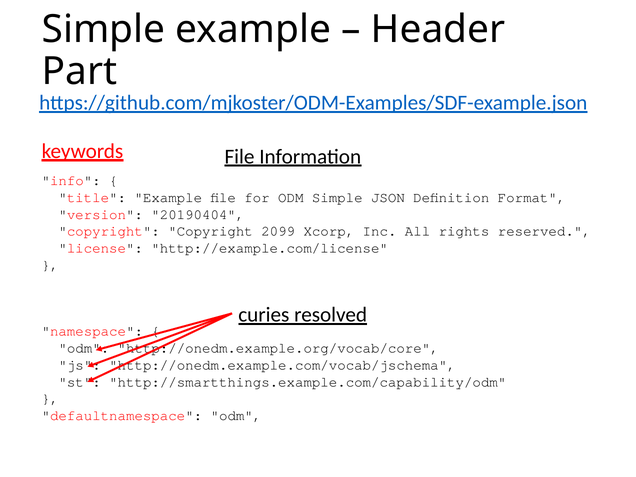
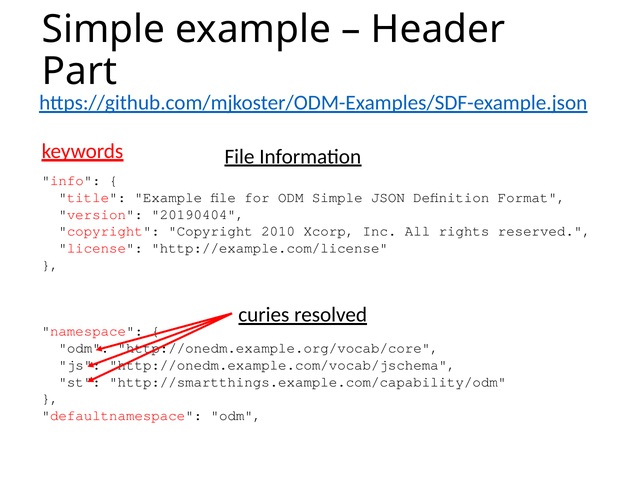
2099: 2099 -> 2010
